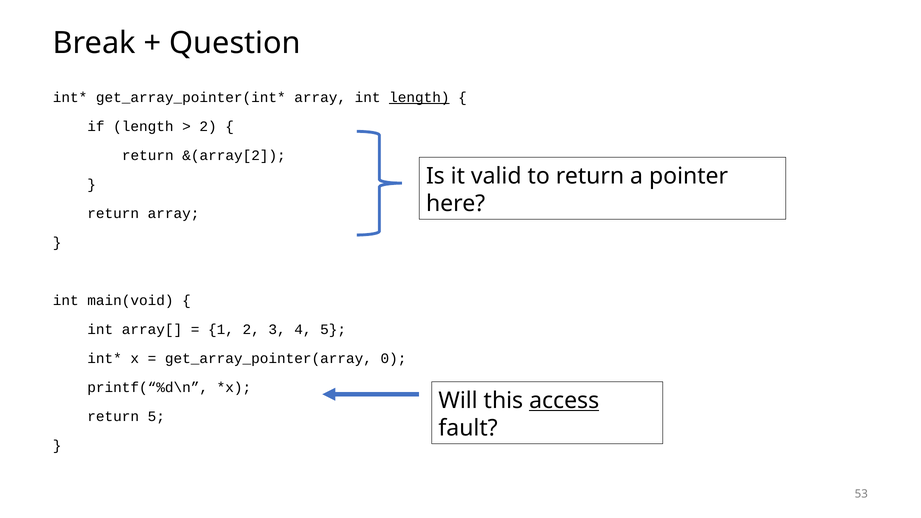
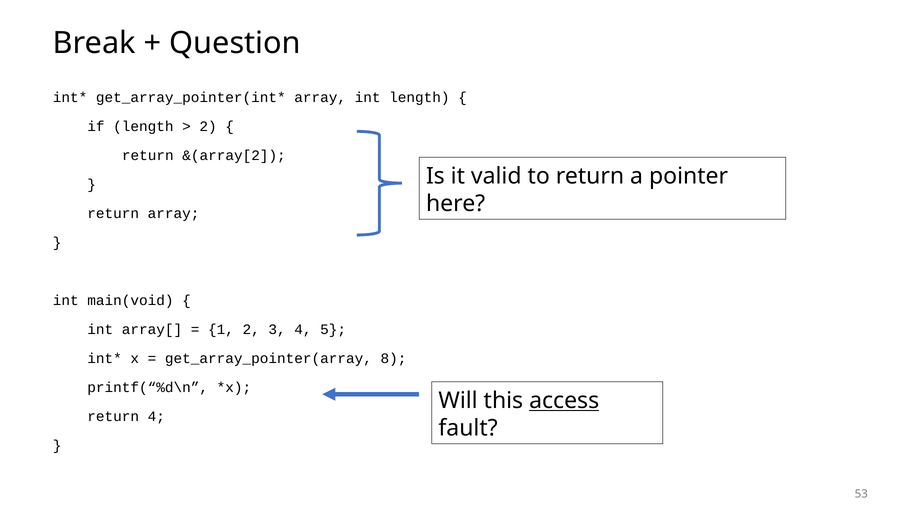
length at (419, 97) underline: present -> none
0: 0 -> 8
return 5: 5 -> 4
